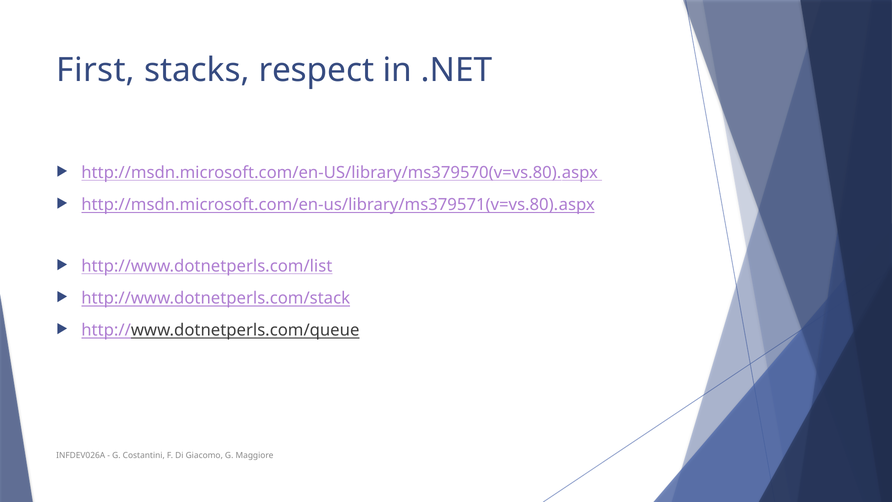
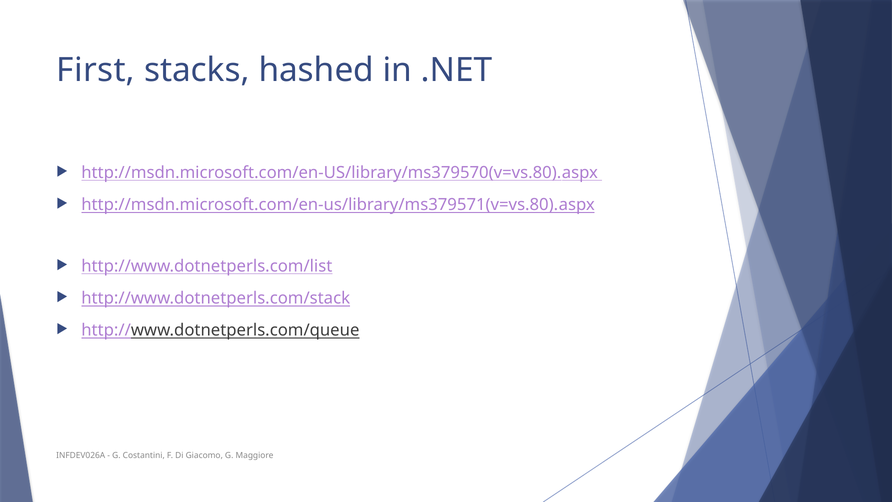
respect: respect -> hashed
